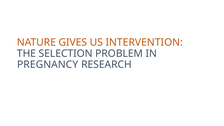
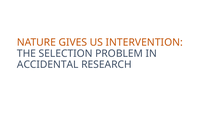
PREGNANCY: PREGNANCY -> ACCIDENTAL
